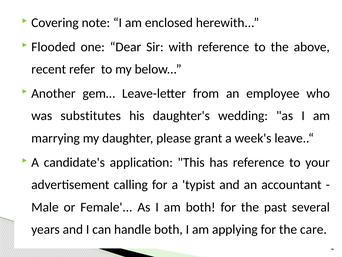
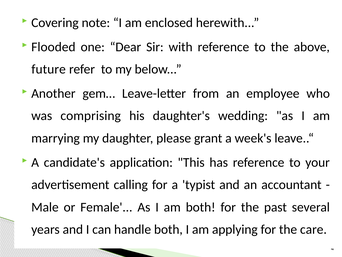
recent: recent -> future
substitutes: substitutes -> comprising
